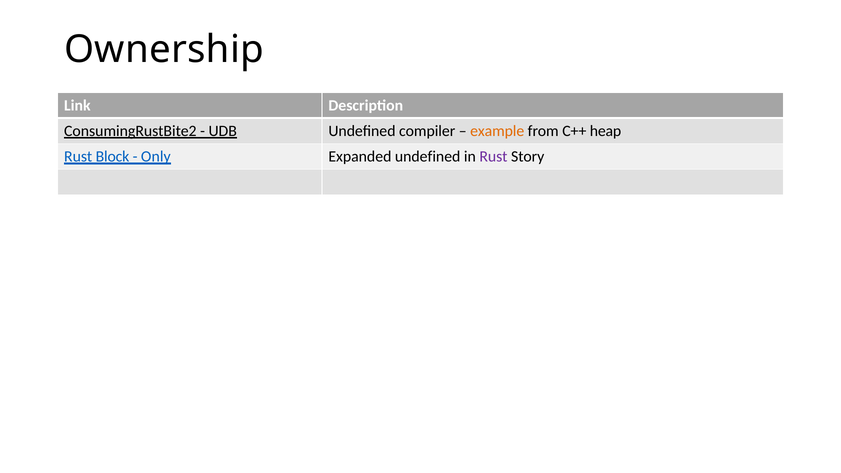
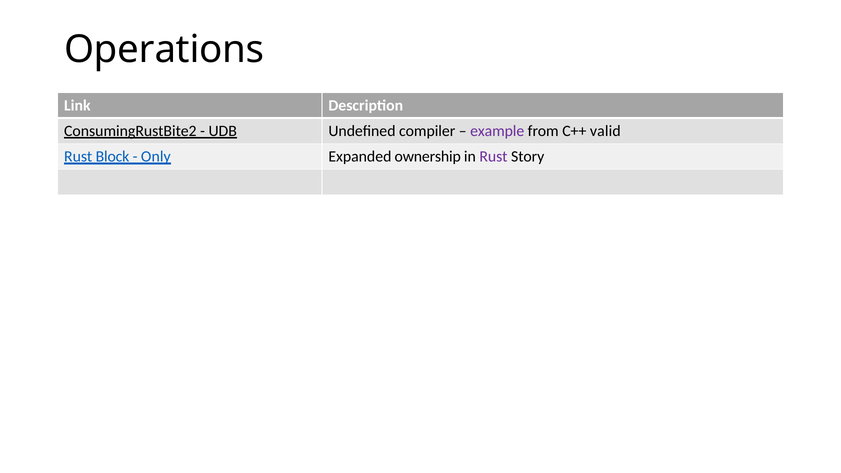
Ownership: Ownership -> Operations
example colour: orange -> purple
heap: heap -> valid
Expanded undefined: undefined -> ownership
